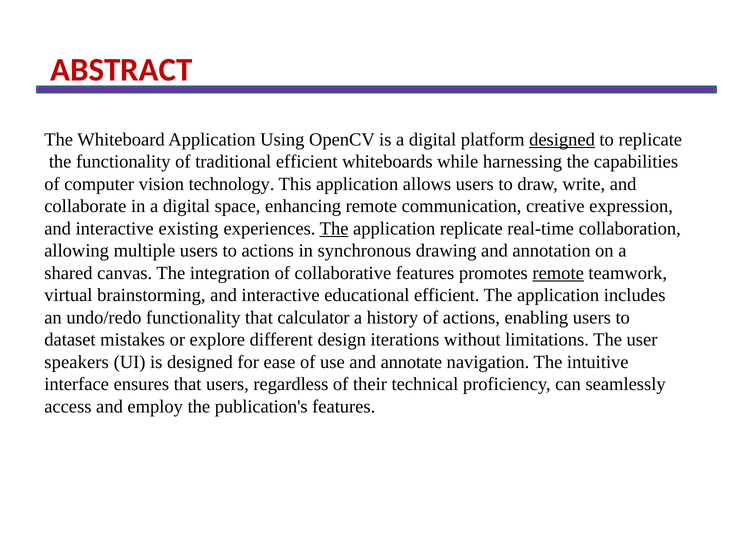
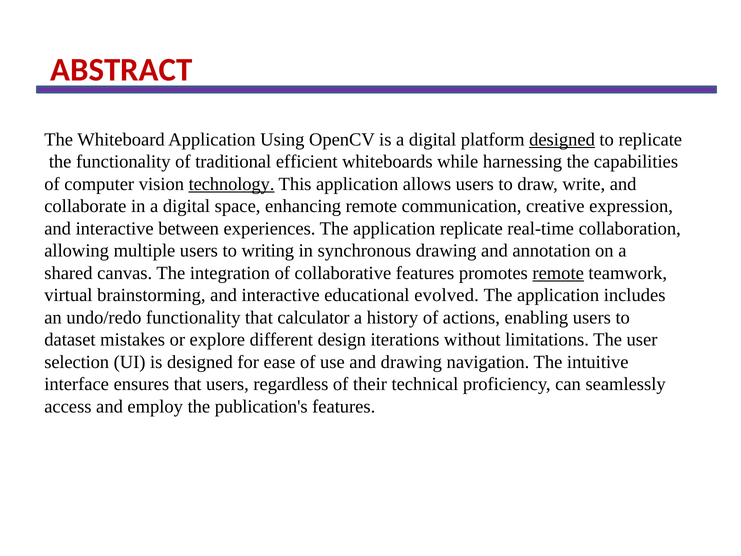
technology underline: none -> present
existing: existing -> between
The at (334, 228) underline: present -> none
to actions: actions -> writing
educational efficient: efficient -> evolved
speakers: speakers -> selection
and annotate: annotate -> drawing
